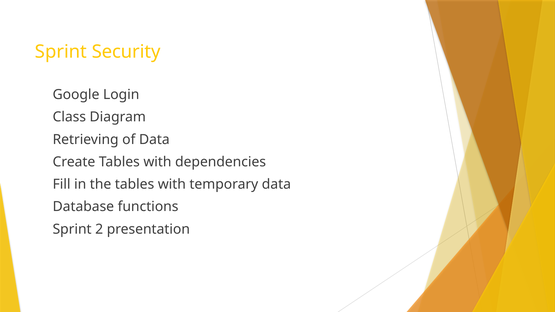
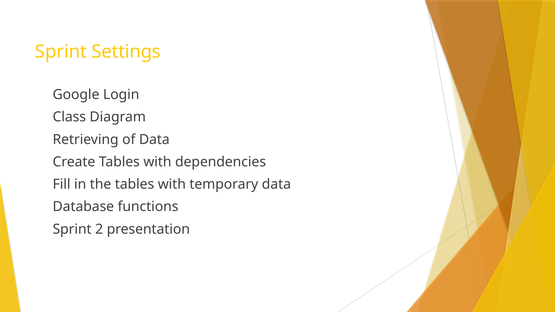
Security: Security -> Settings
